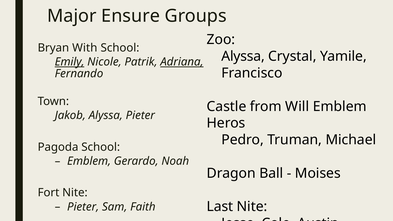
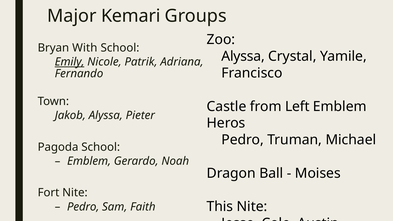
Major Ensure: Ensure -> Kemari
Adriana underline: present -> none
Will: Will -> Left
Last: Last -> This
Pieter at (83, 207): Pieter -> Pedro
